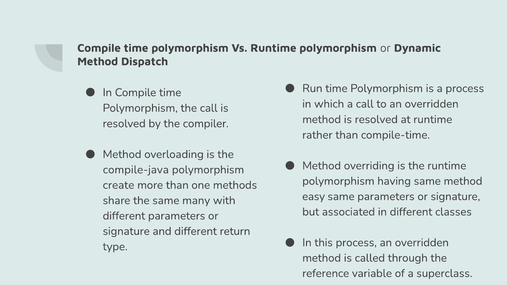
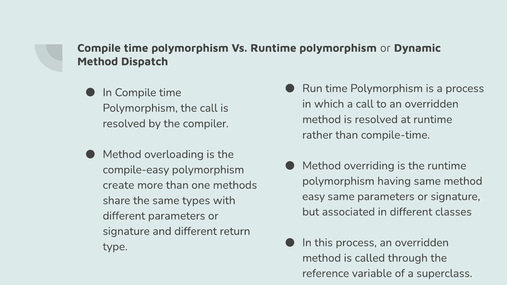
compile-java: compile-java -> compile-easy
many: many -> types
